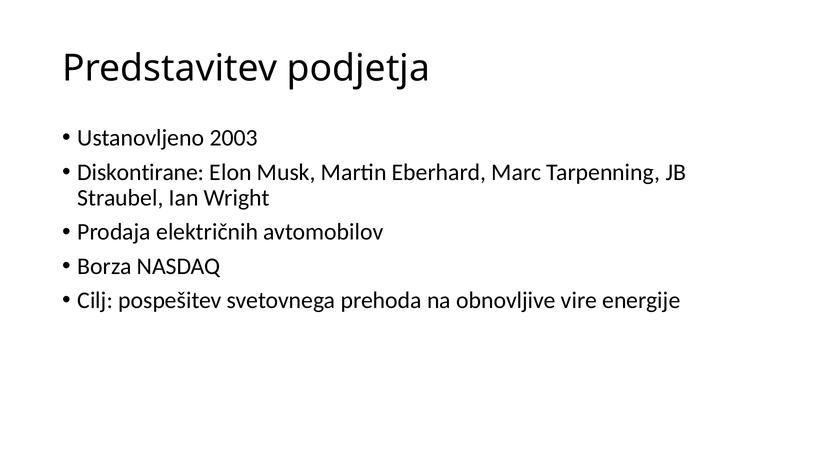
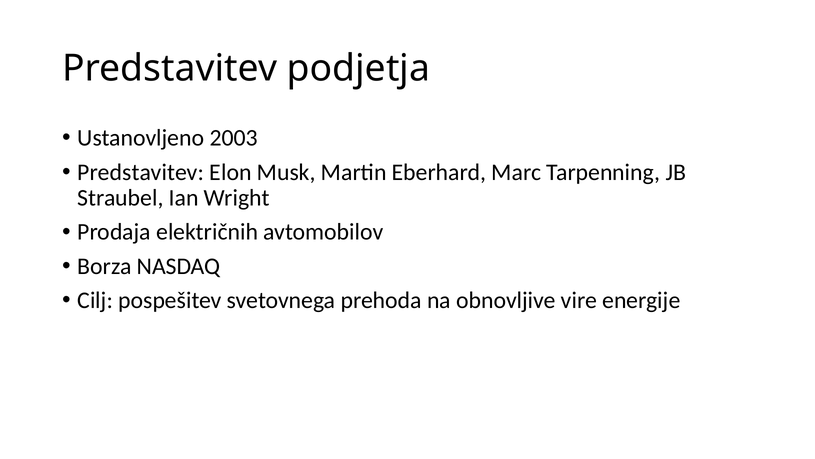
Diskontirane at (141, 172): Diskontirane -> Predstavitev
